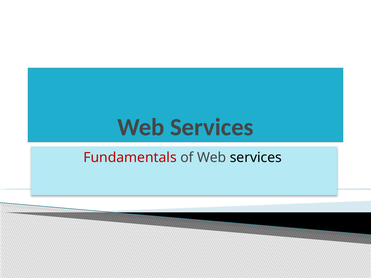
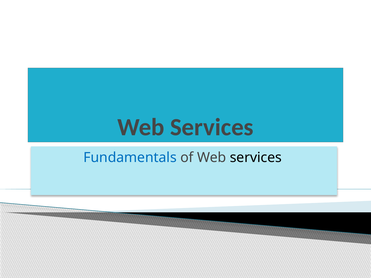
Fundamentals colour: red -> blue
